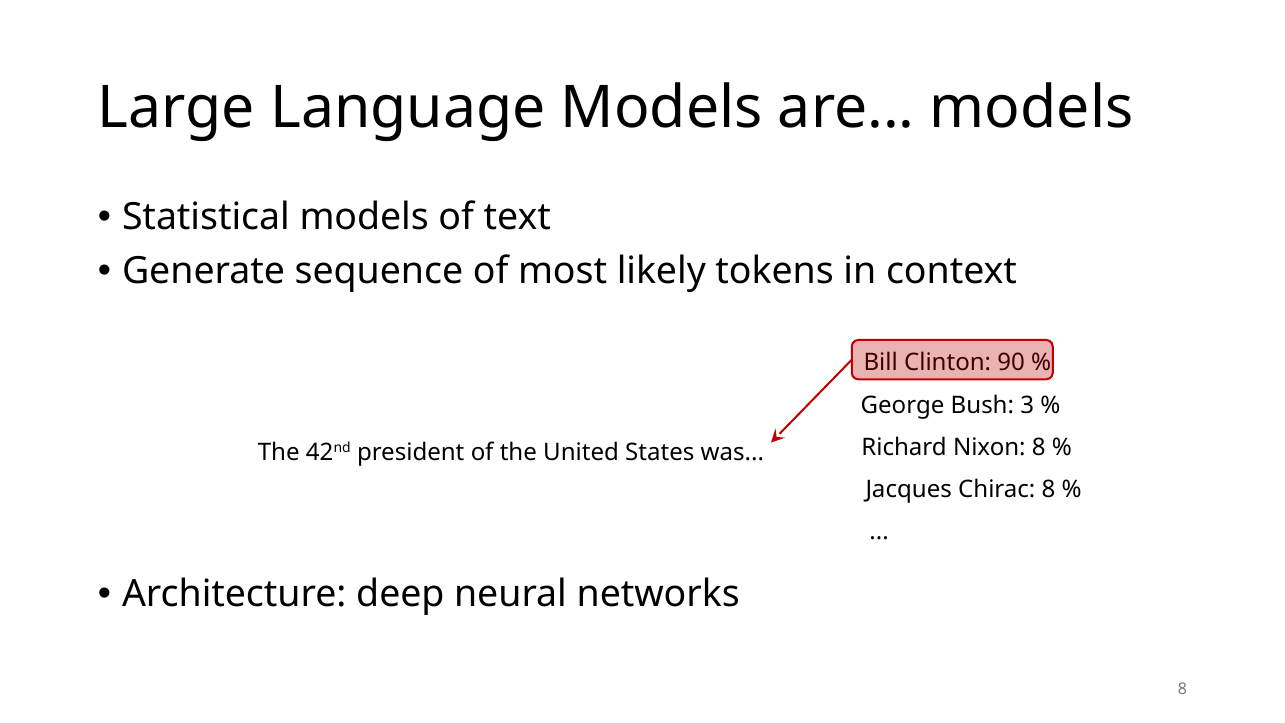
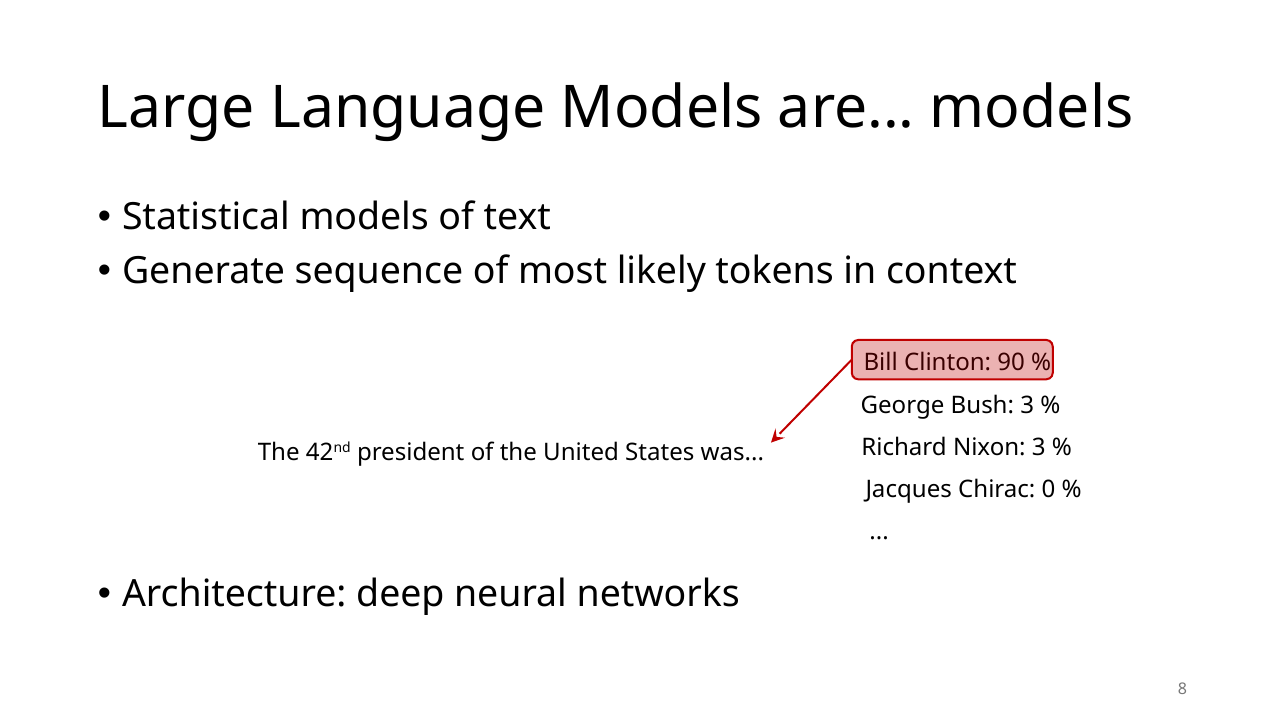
Nixon 8: 8 -> 3
Chirac 8: 8 -> 0
